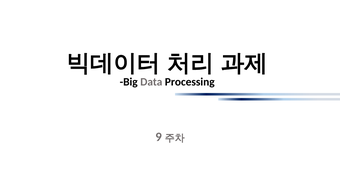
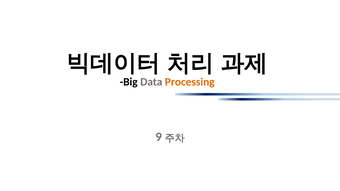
Processing colour: black -> orange
